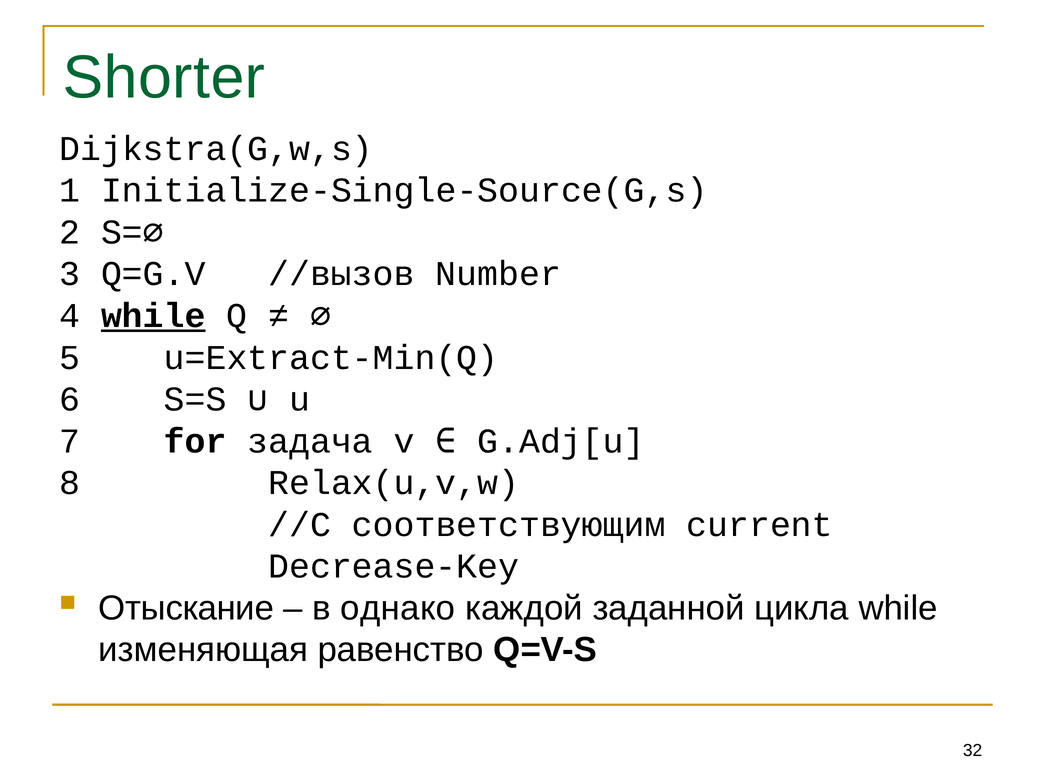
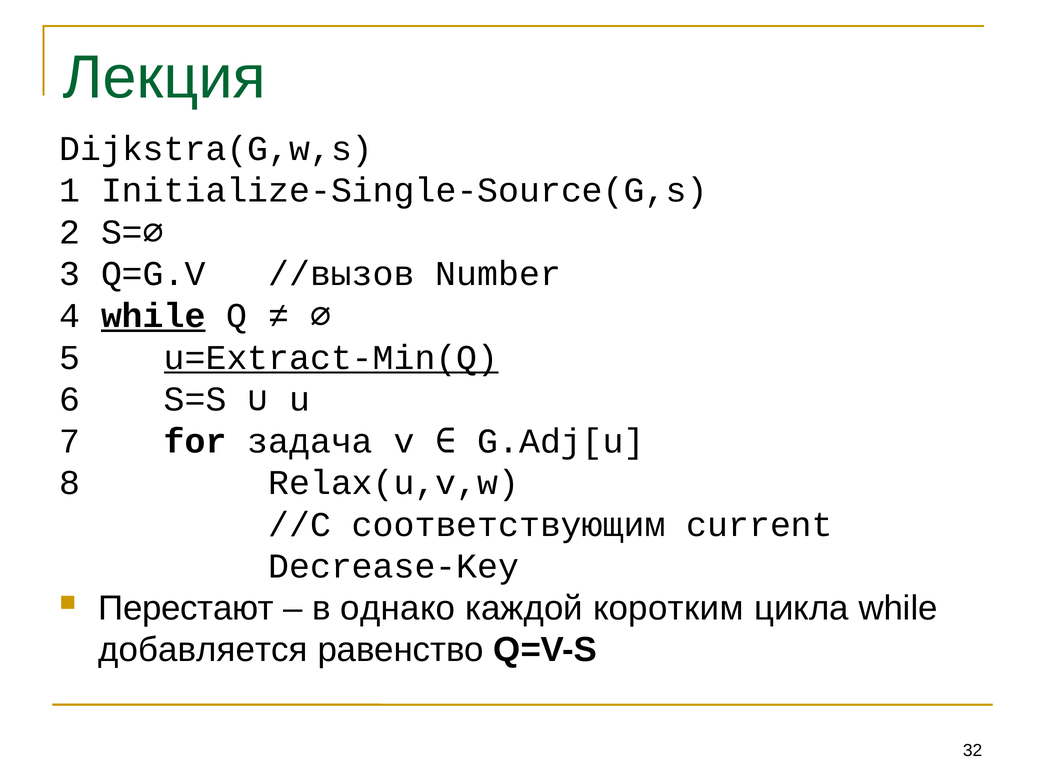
Shorter: Shorter -> Лекция
u=Extract-Min(Q underline: none -> present
Отыскание: Отыскание -> Перестают
заданной: заданной -> коротким
изменяющая: изменяющая -> добавляется
